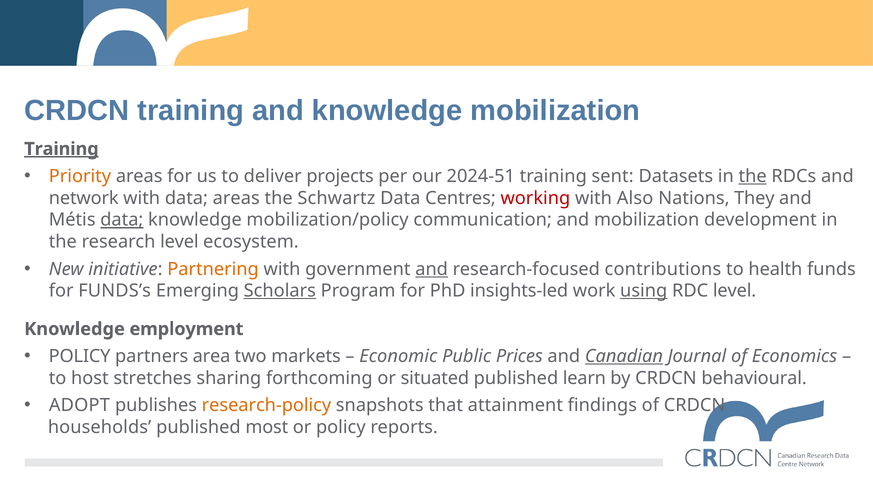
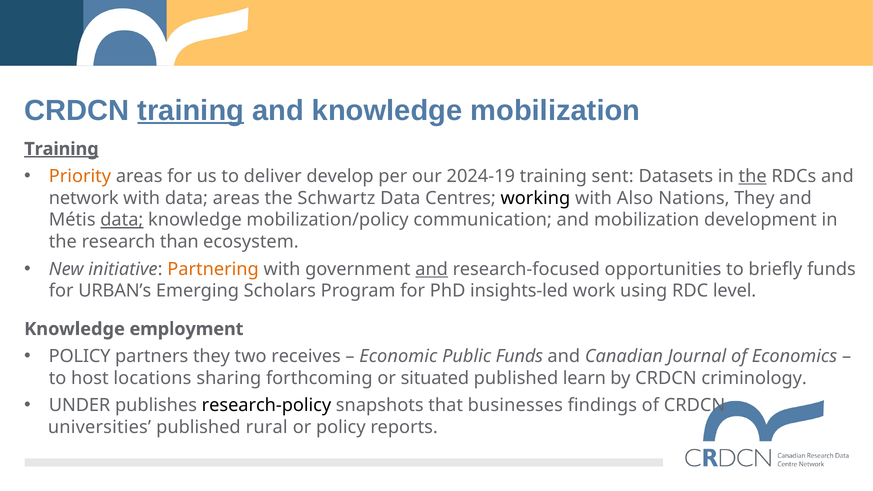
training at (191, 110) underline: none -> present
projects: projects -> develop
2024-51: 2024-51 -> 2024-19
working colour: red -> black
research level: level -> than
contributions: contributions -> opportunities
health: health -> briefly
FUNDS’s: FUNDS’s -> URBAN’s
Scholars underline: present -> none
using underline: present -> none
partners area: area -> they
markets: markets -> receives
Public Prices: Prices -> Funds
Canadian underline: present -> none
stretches: stretches -> locations
behavioural: behavioural -> criminology
ADOPT: ADOPT -> UNDER
research-policy colour: orange -> black
attainment: attainment -> businesses
households: households -> universities
most: most -> rural
